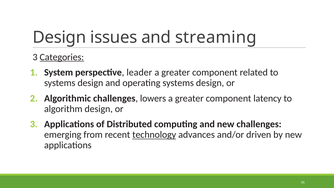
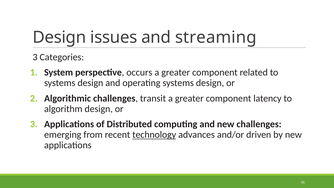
Categories underline: present -> none
leader: leader -> occurs
lowers: lowers -> transit
